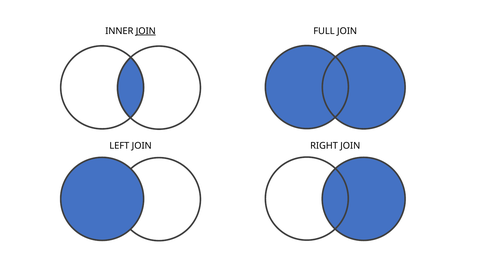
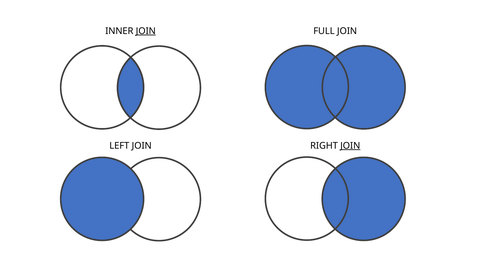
JOIN at (350, 145) underline: none -> present
